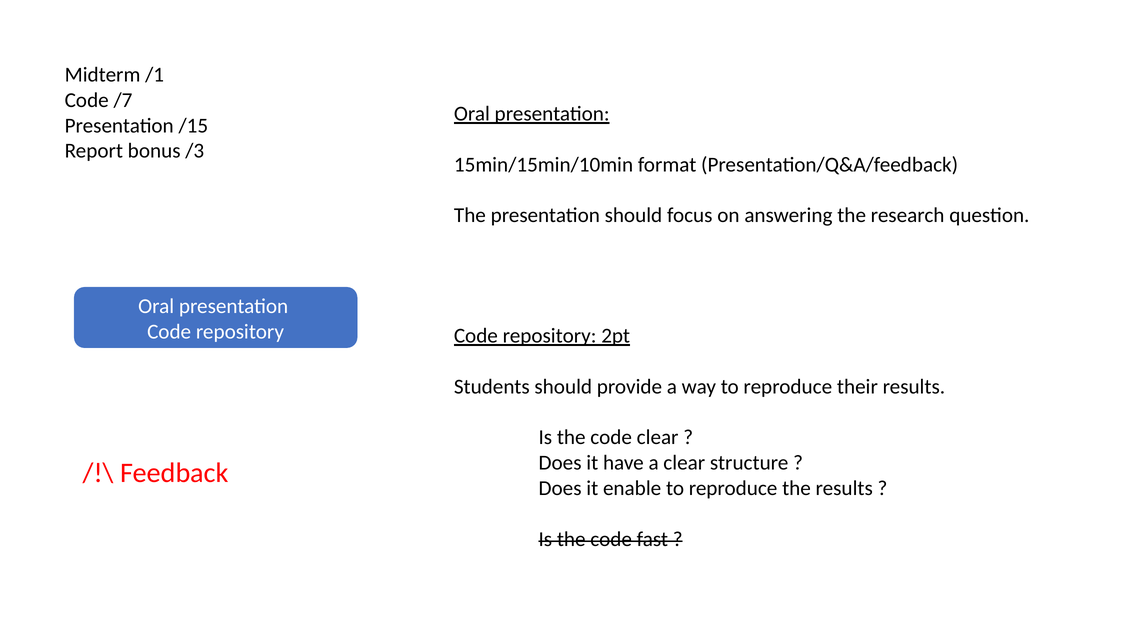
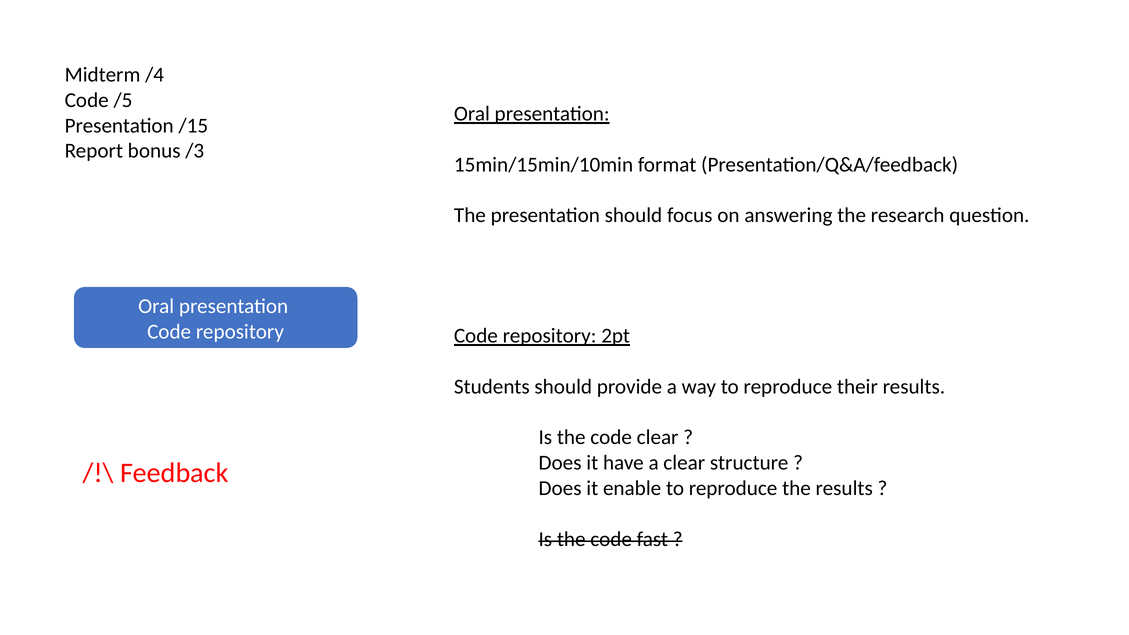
/1: /1 -> /4
/7: /7 -> /5
